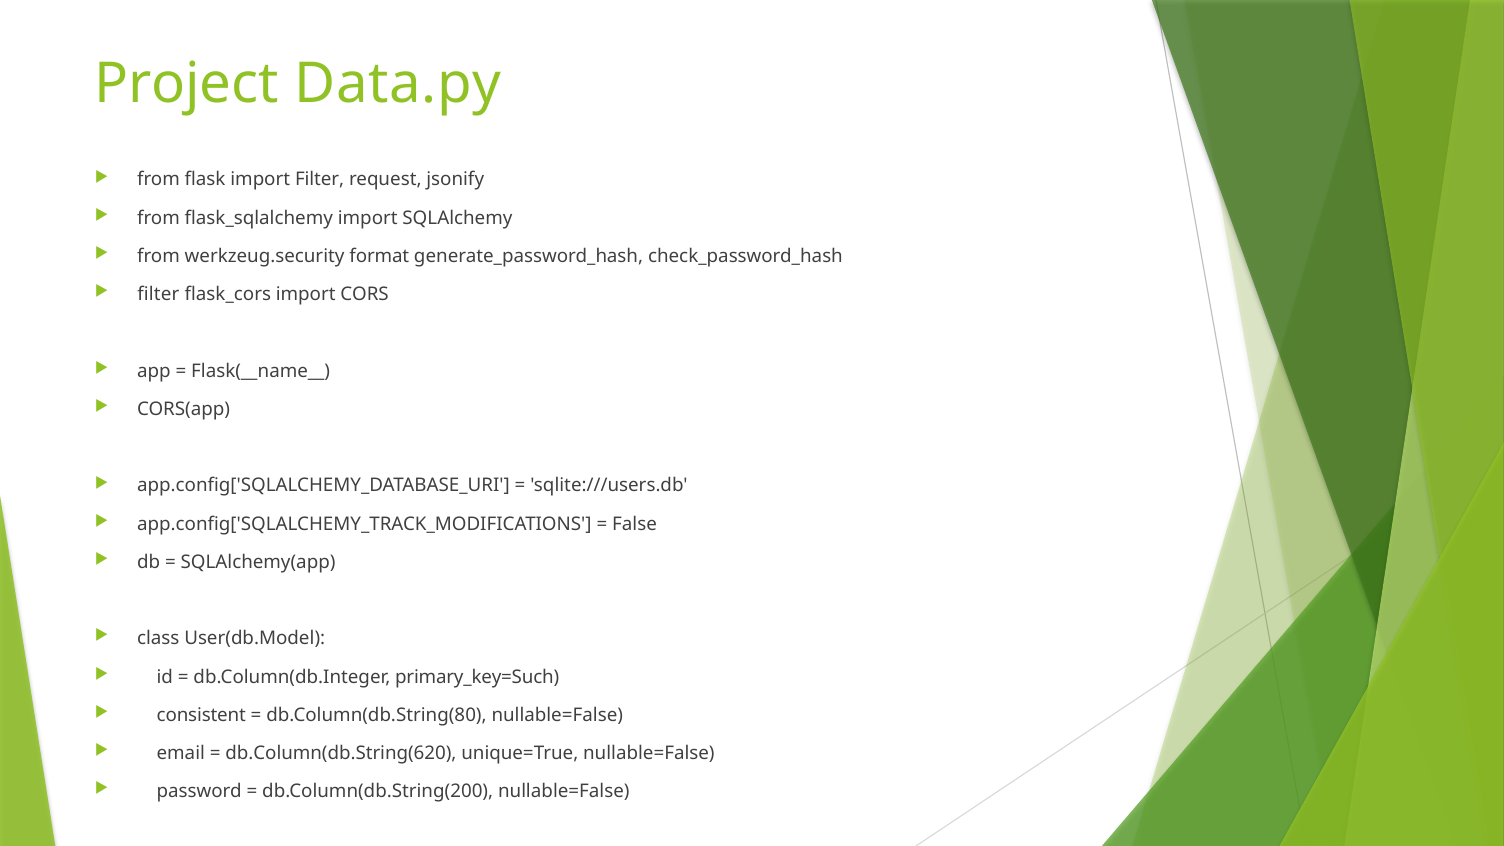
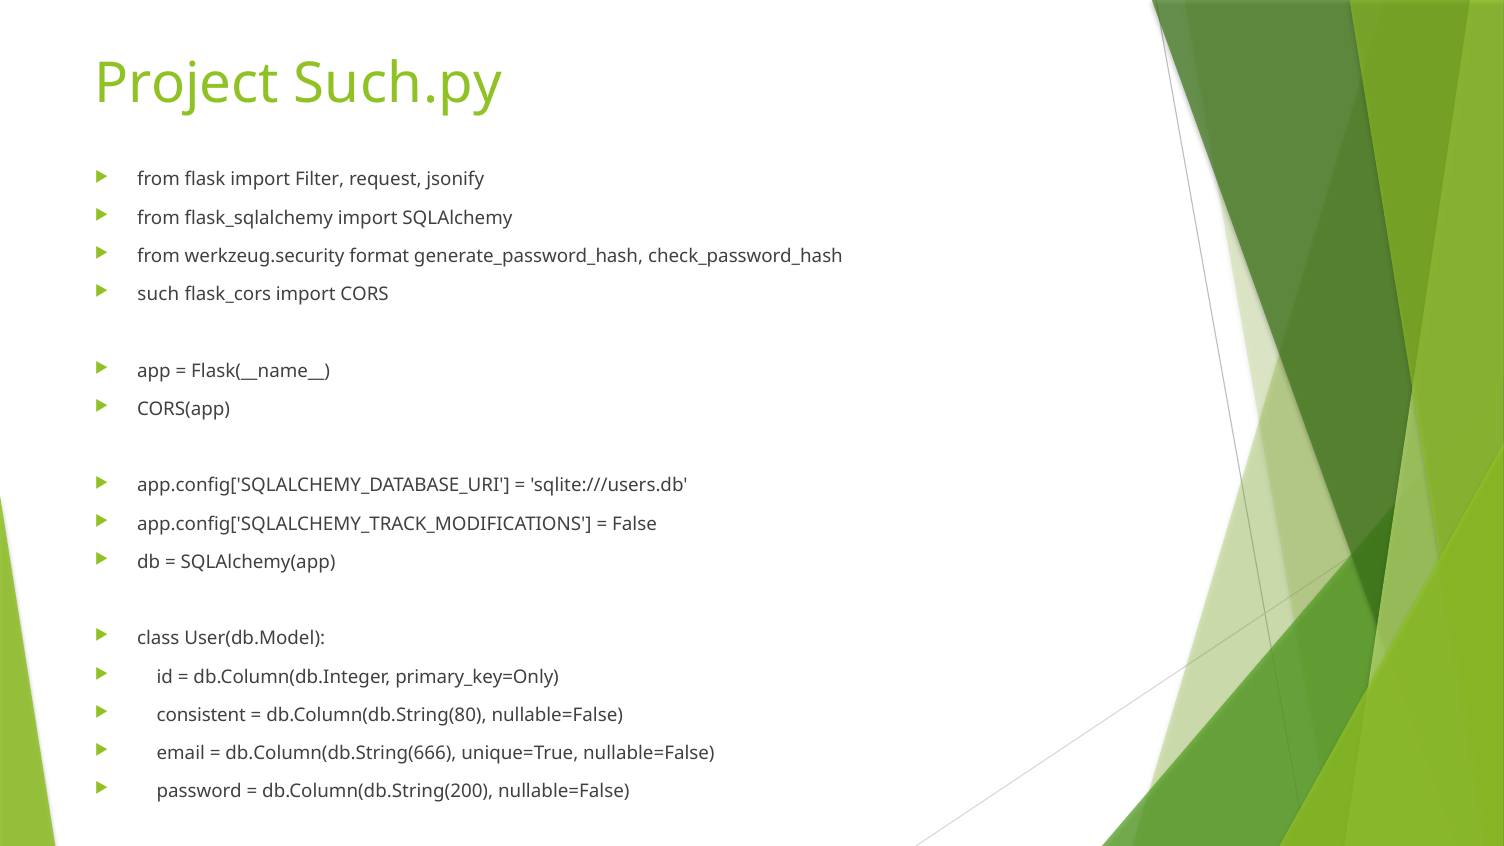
Data.py: Data.py -> Such.py
filter at (158, 294): filter -> such
primary_key=Such: primary_key=Such -> primary_key=Only
db.Column(db.String(620: db.Column(db.String(620 -> db.Column(db.String(666
